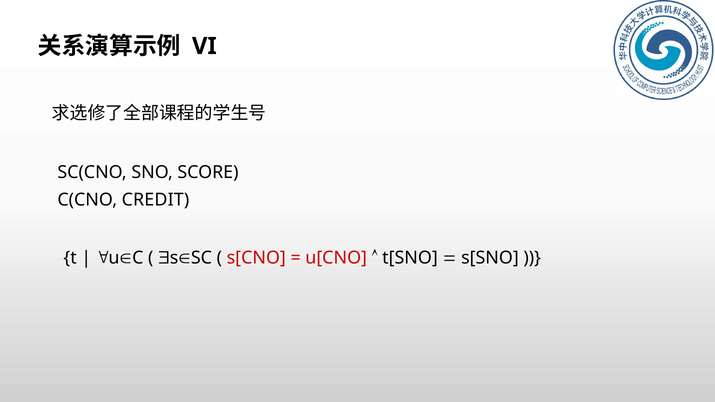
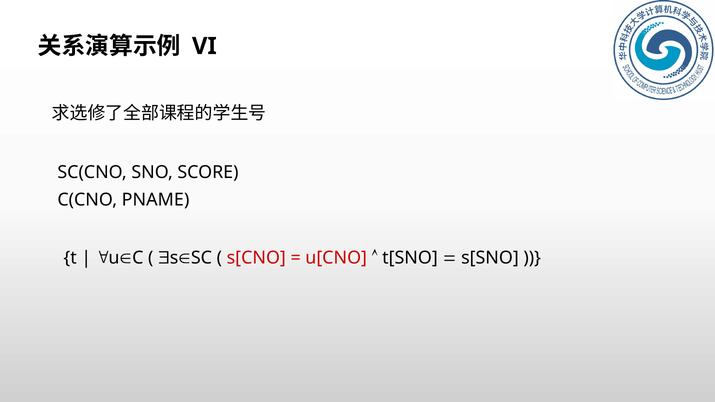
CREDIT: CREDIT -> PNAME
